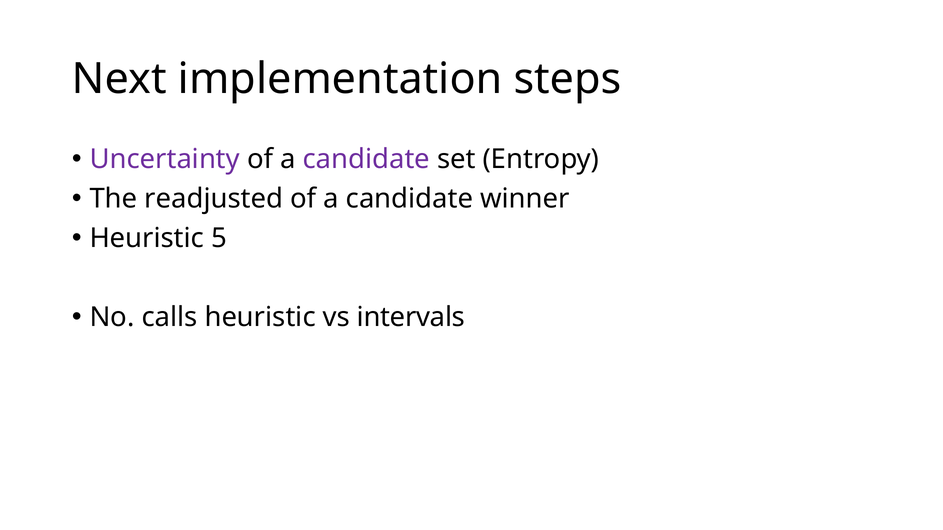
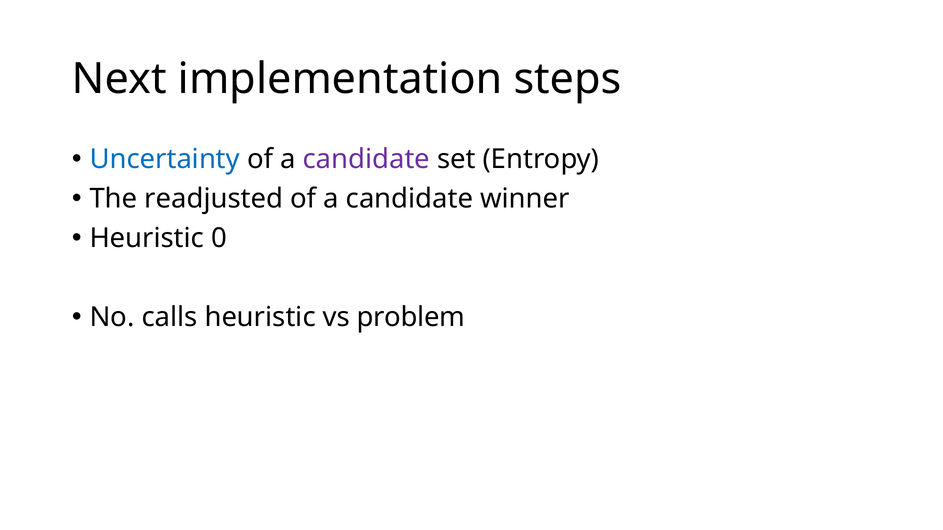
Uncertainty colour: purple -> blue
5: 5 -> 0
intervals: intervals -> problem
